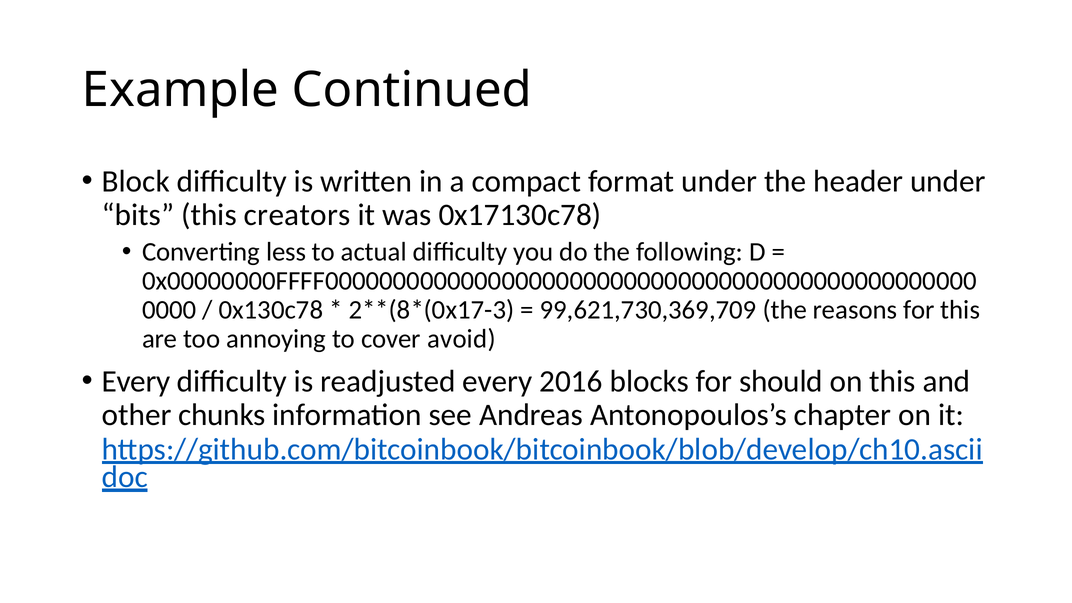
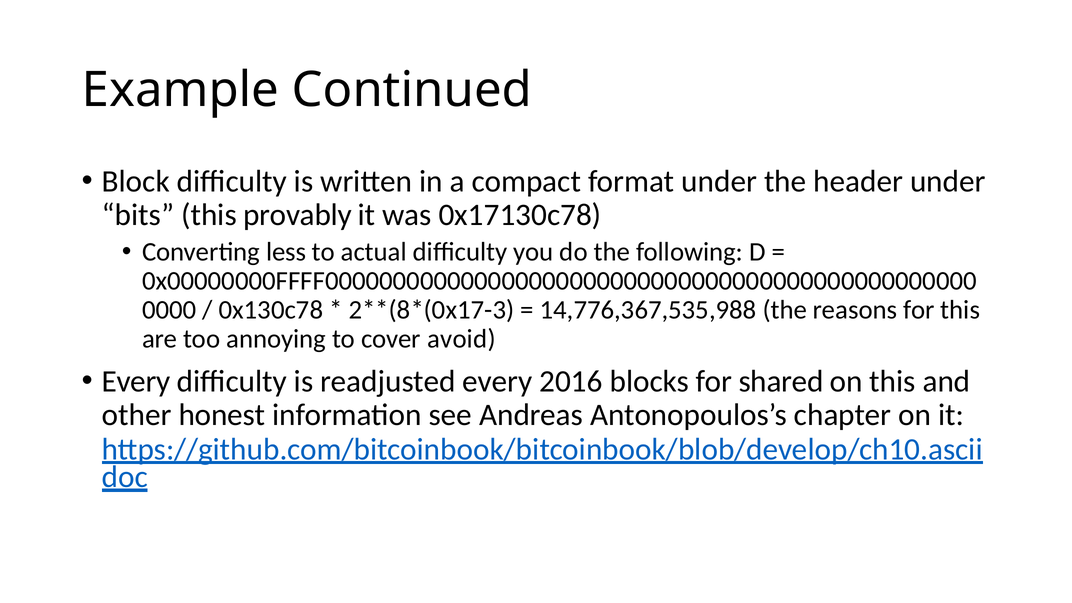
creators: creators -> provably
99,621,730,369,709: 99,621,730,369,709 -> 14,776,367,535,988
should: should -> shared
chunks: chunks -> honest
